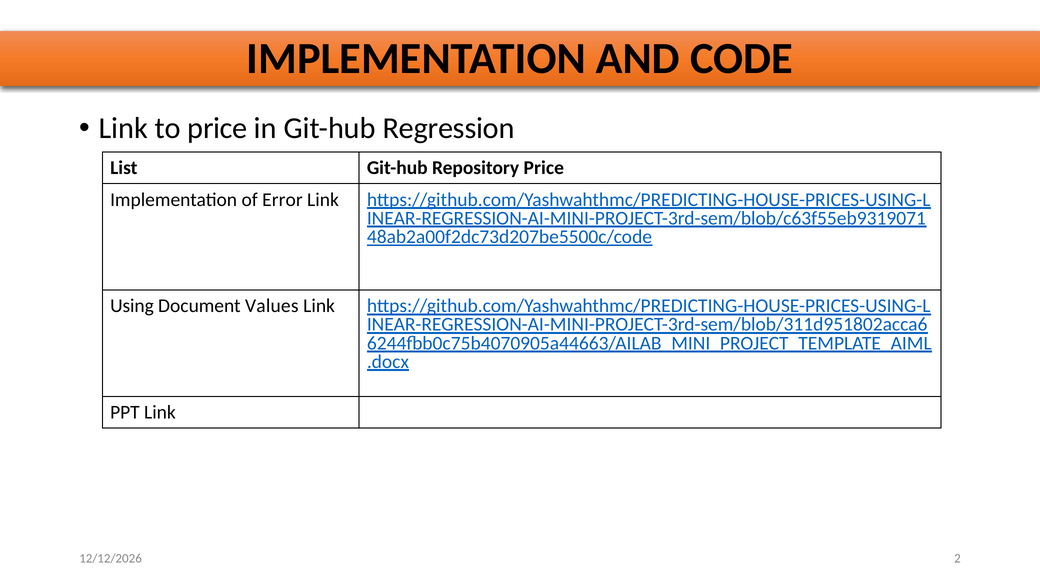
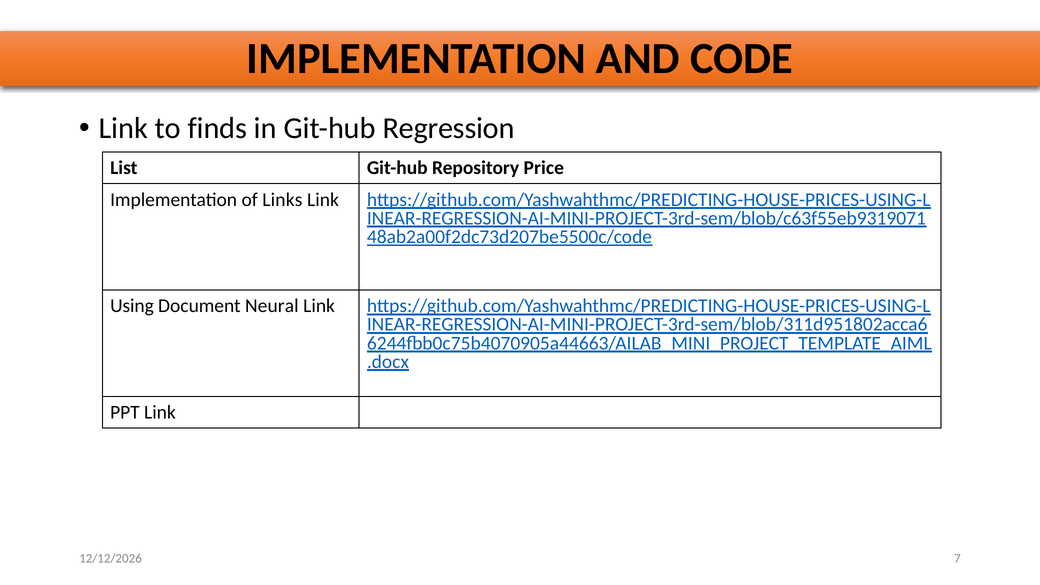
to price: price -> finds
Error: Error -> Links
Values: Values -> Neural
2: 2 -> 7
